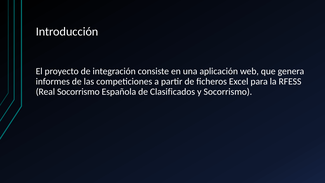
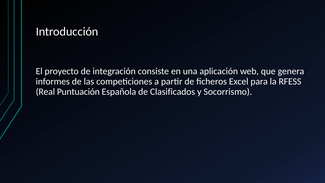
Real Socorrismo: Socorrismo -> Puntuación
